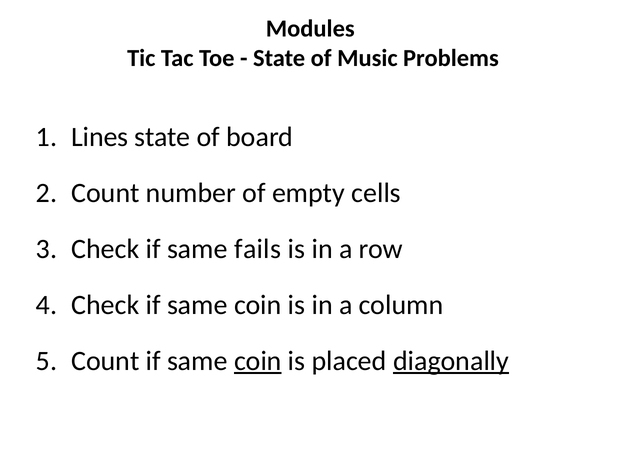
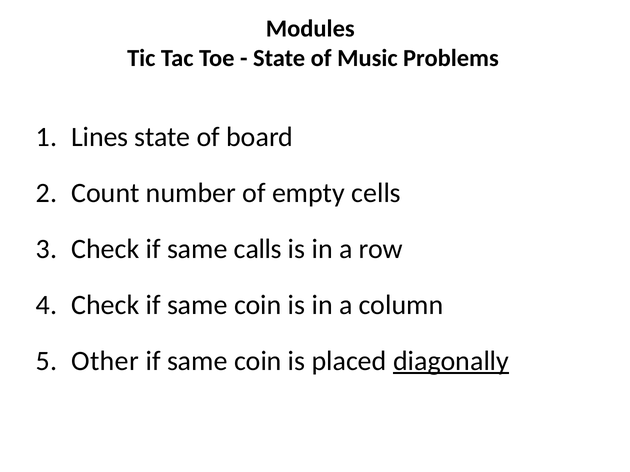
fails: fails -> calls
Count at (105, 361): Count -> Other
coin at (258, 361) underline: present -> none
